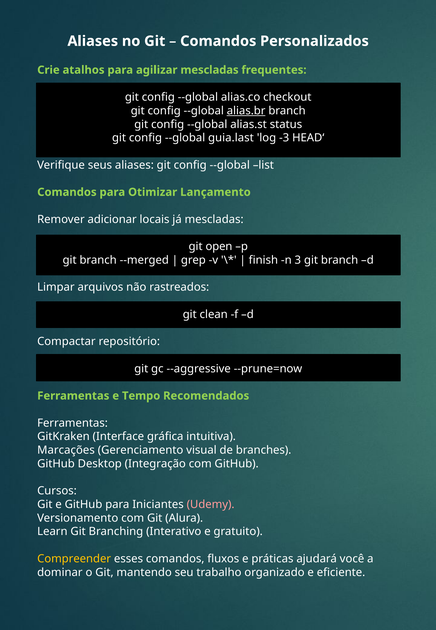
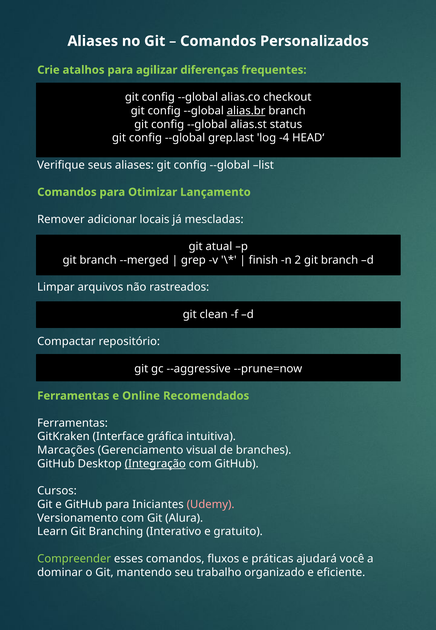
agilizar mescladas: mescladas -> diferenças
guia.last: guia.last -> grep.last
-3: -3 -> -4
open: open -> atual
3: 3 -> 2
Tempo: Tempo -> Online
Integração underline: none -> present
Compreender colour: yellow -> light green
